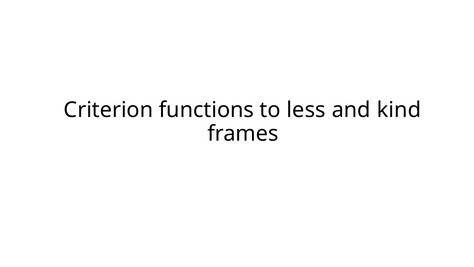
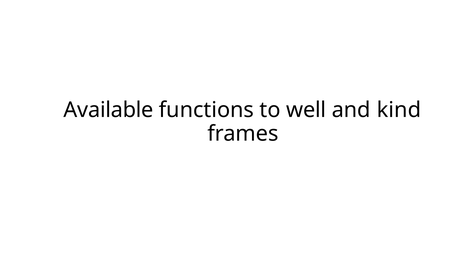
Criterion: Criterion -> Available
less: less -> well
